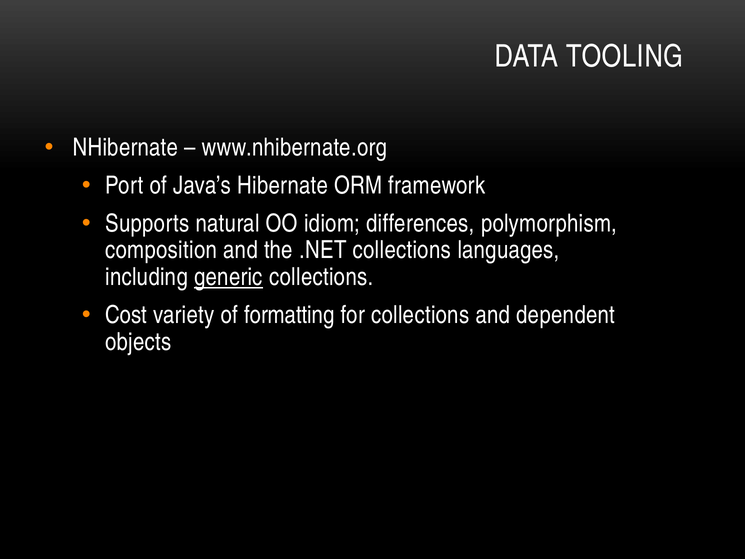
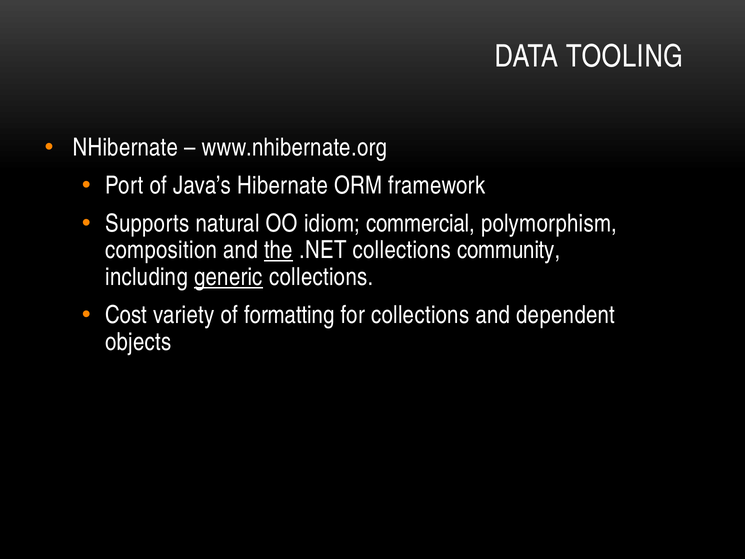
differences: differences -> commercial
the underline: none -> present
languages: languages -> community
